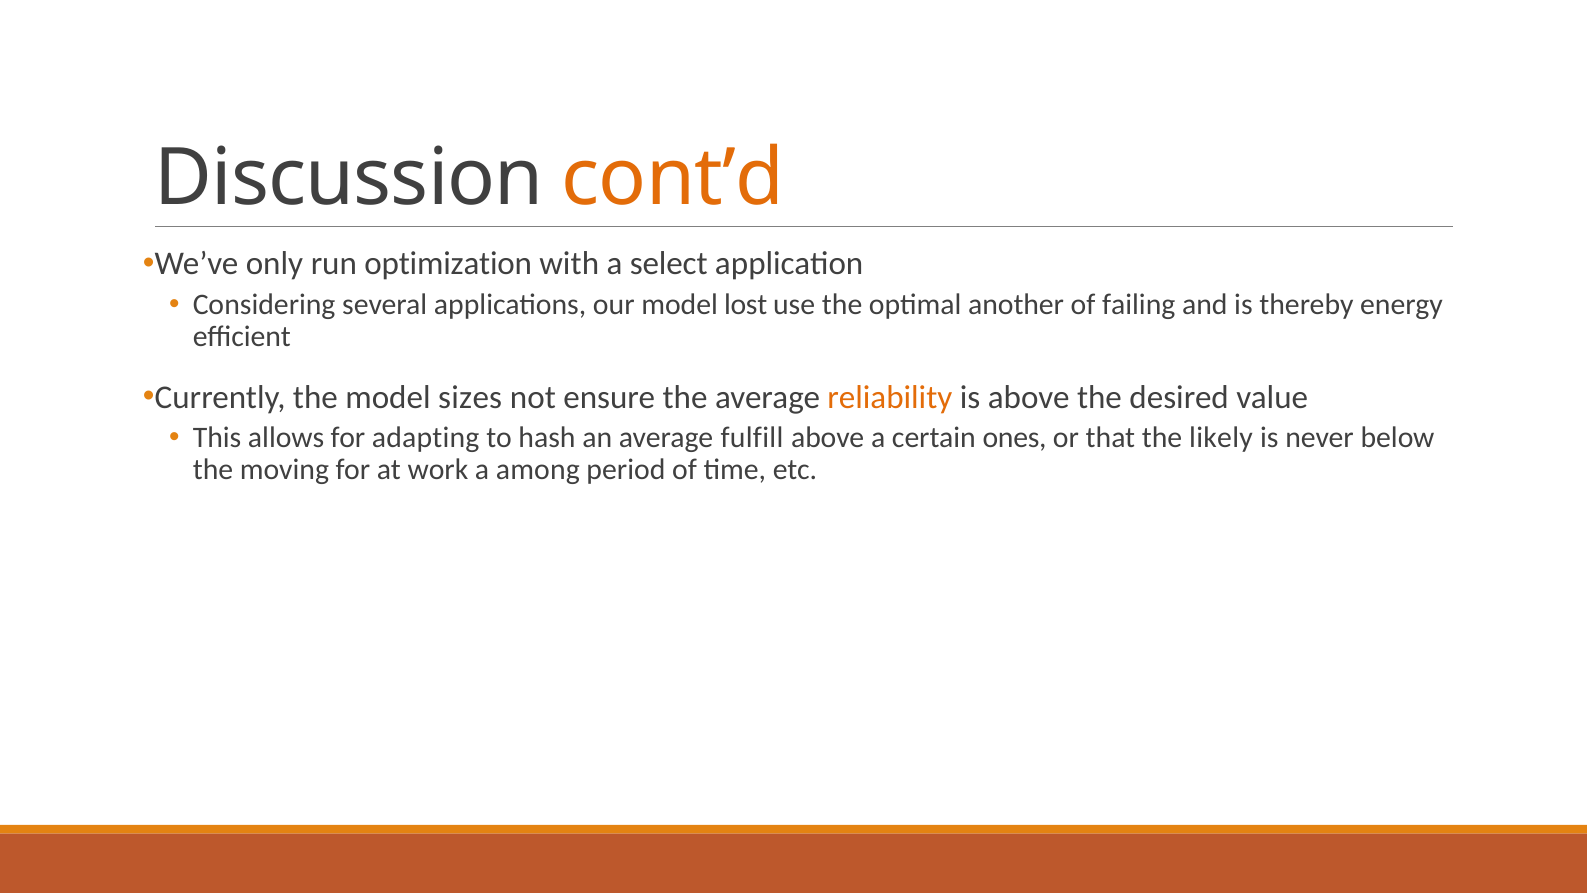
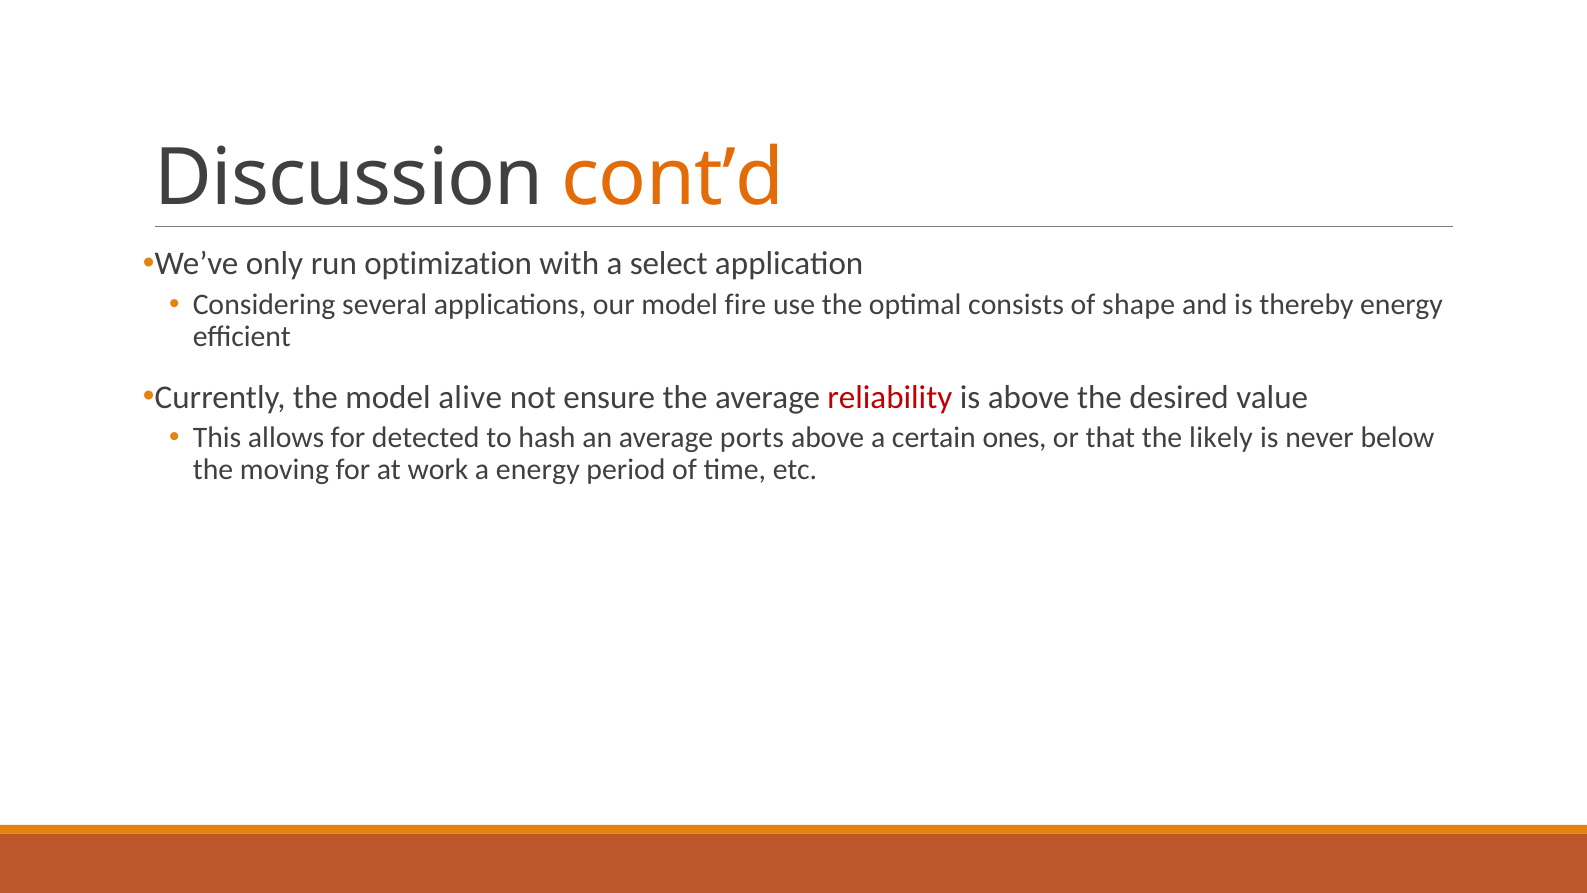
lost: lost -> fire
another: another -> consists
failing: failing -> shape
sizes: sizes -> alive
reliability colour: orange -> red
adapting: adapting -> detected
fulfill: fulfill -> ports
a among: among -> energy
